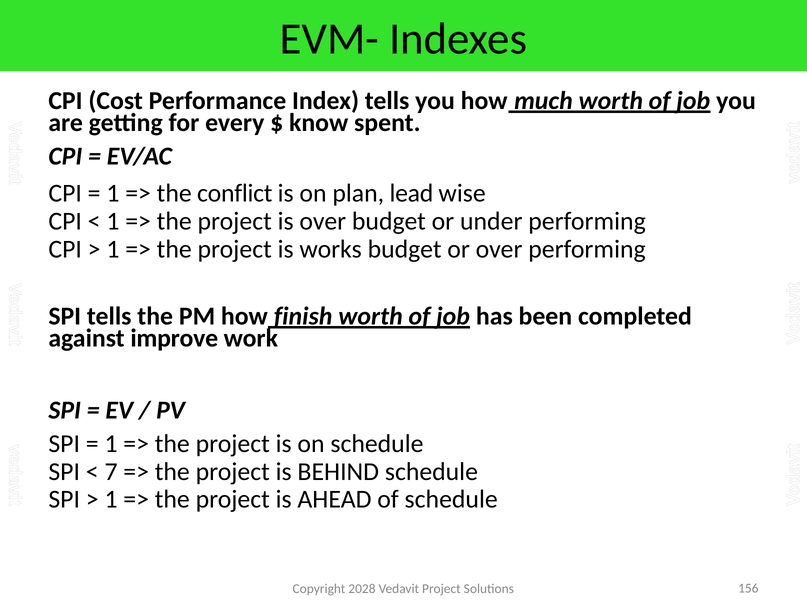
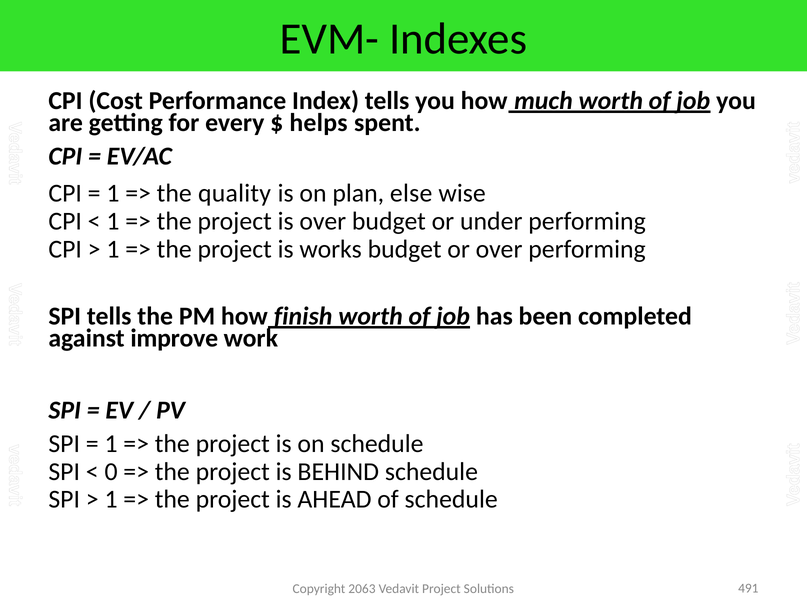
know: know -> helps
conflict: conflict -> quality
lead: lead -> else
7: 7 -> 0
2028: 2028 -> 2063
156: 156 -> 491
